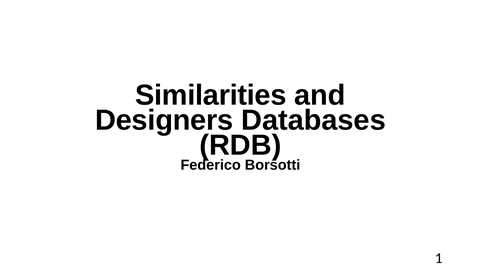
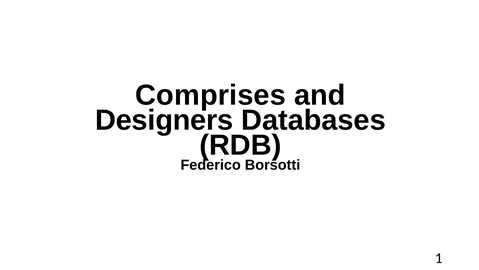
Similarities: Similarities -> Comprises
